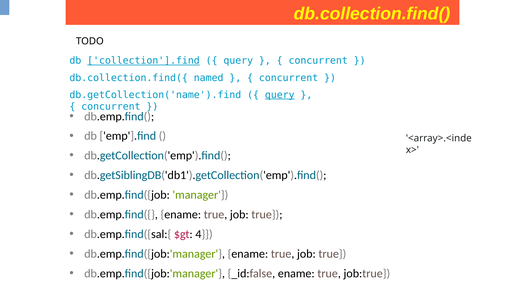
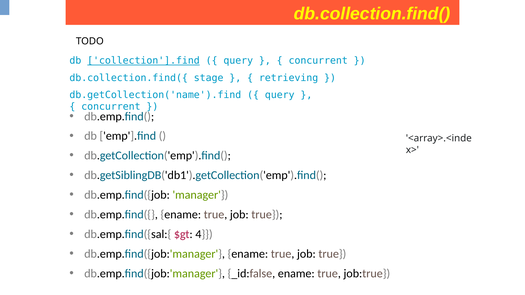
named: named -> stage
concurrent at (289, 78): concurrent -> retrieving
query at (280, 95) underline: present -> none
